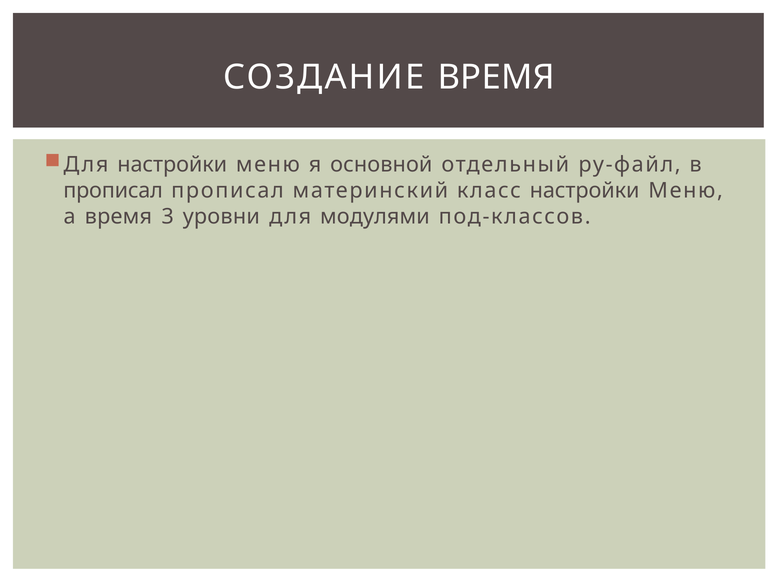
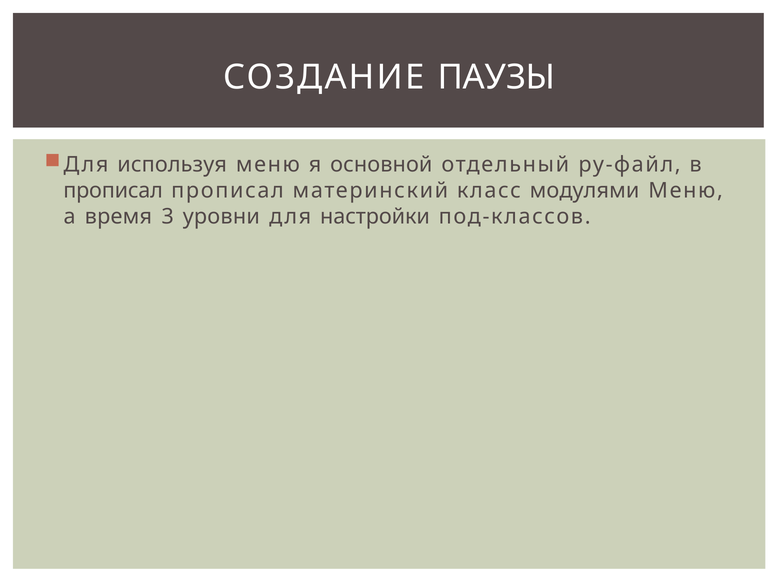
СОЗДАНИЕ ВРЕМЯ: ВРЕМЯ -> ПАУЗЫ
Для настройки: настройки -> используя
класс настройки: настройки -> модулями
модулями: модулями -> настройки
